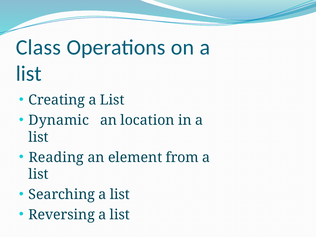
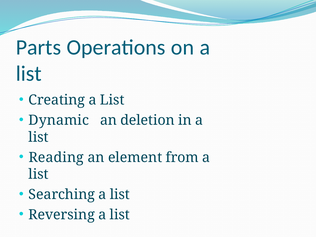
Class: Class -> Parts
location: location -> deletion
